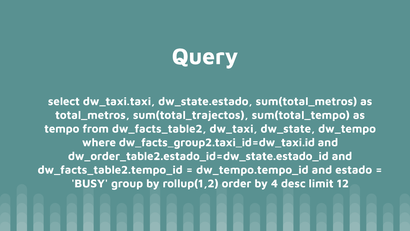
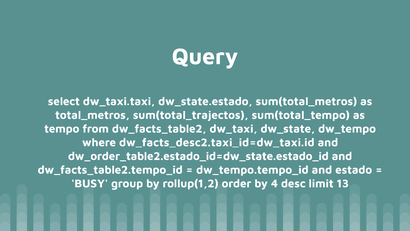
dw_facts_group2.taxi_id=dw_taxi.id: dw_facts_group2.taxi_id=dw_taxi.id -> dw_facts_desc2.taxi_id=dw_taxi.id
12: 12 -> 13
